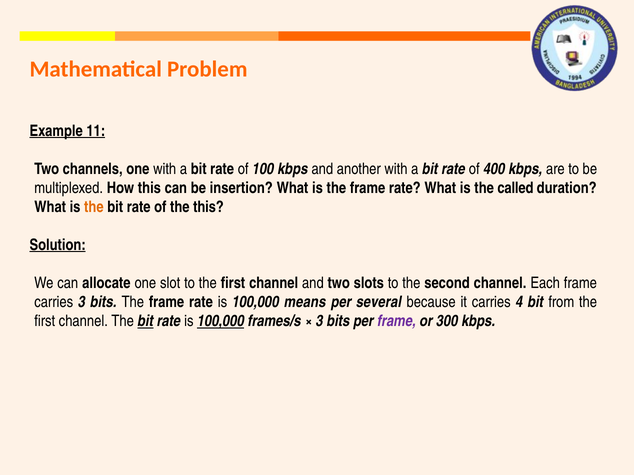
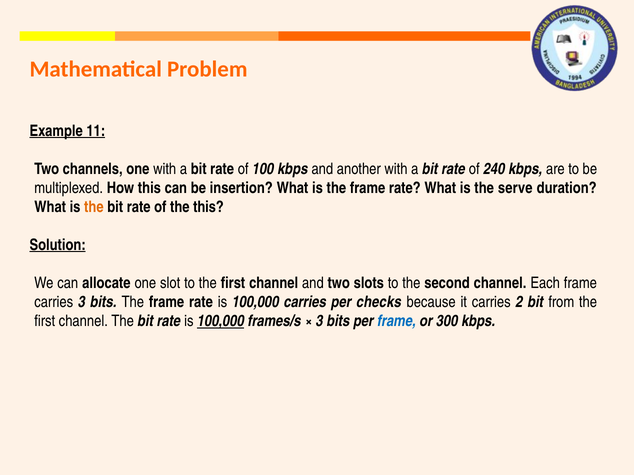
400: 400 -> 240
called: called -> serve
100,000 means: means -> carries
several: several -> checks
4: 4 -> 2
bit at (145, 321) underline: present -> none
frame at (397, 321) colour: purple -> blue
